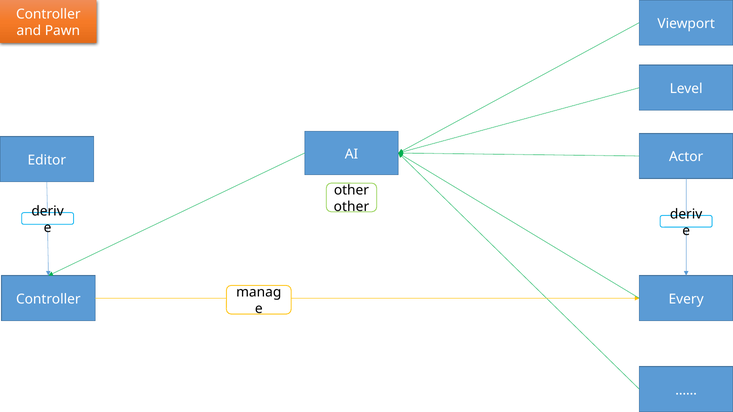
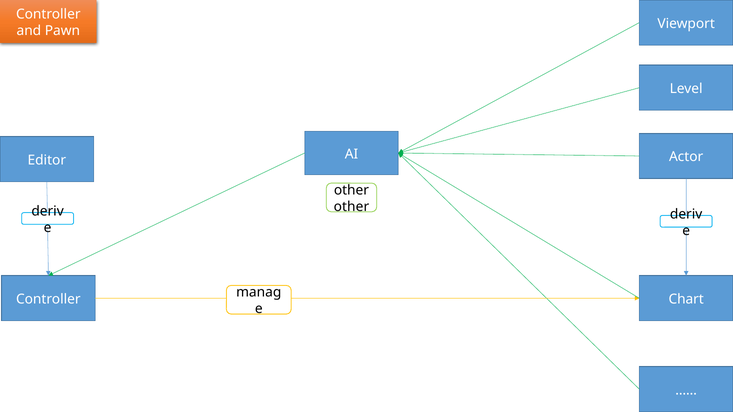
Every: Every -> Chart
